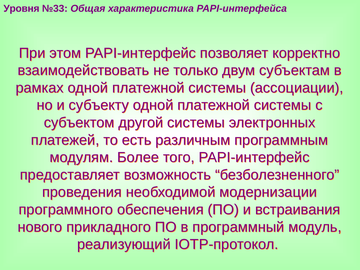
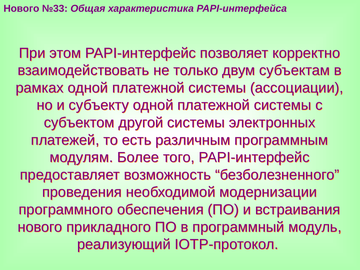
Уровня at (21, 8): Уровня -> Нового
